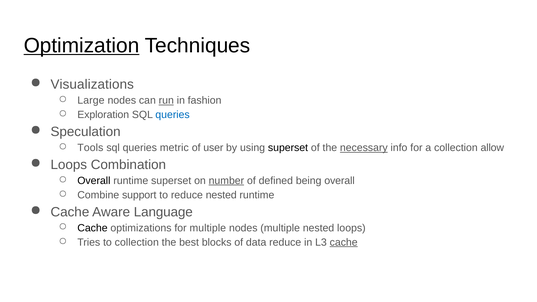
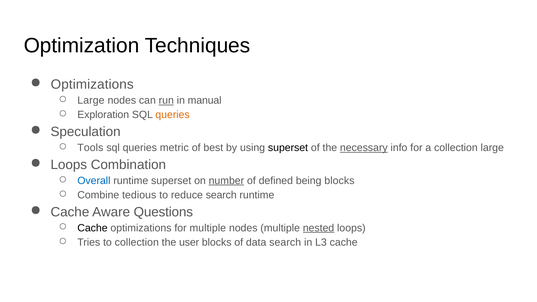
Optimization underline: present -> none
Visualizations at (92, 84): Visualizations -> Optimizations
fashion: fashion -> manual
queries at (173, 115) colour: blue -> orange
user: user -> best
collection allow: allow -> large
Overall at (94, 181) colour: black -> blue
being overall: overall -> blocks
support: support -> tedious
reduce nested: nested -> search
Language: Language -> Questions
nested at (319, 228) underline: none -> present
best: best -> user
data reduce: reduce -> search
cache at (344, 242) underline: present -> none
